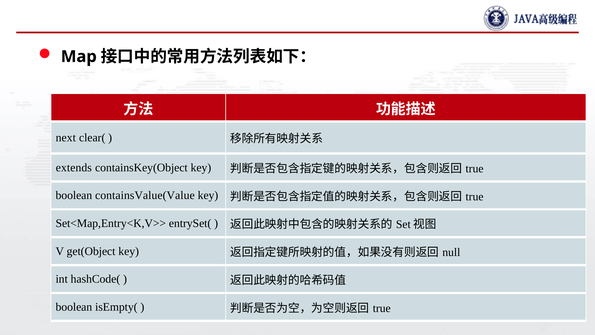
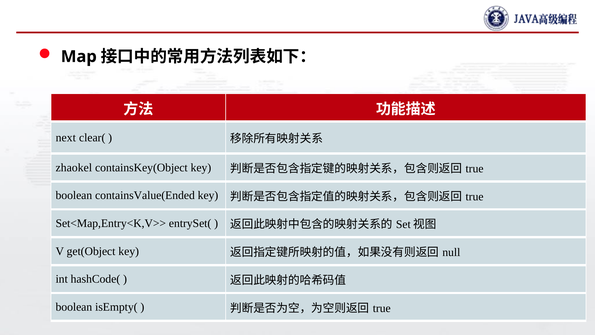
extends: extends -> zhaokel
containsValue(Value: containsValue(Value -> containsValue(Ended
